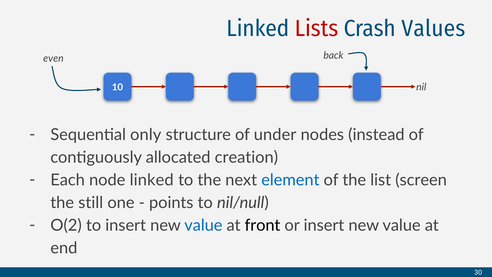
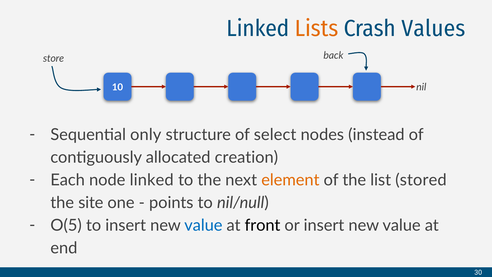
Lists colour: red -> orange
even: even -> store
under: under -> select
element colour: blue -> orange
screen: screen -> stored
still: still -> site
O(2: O(2 -> O(5
